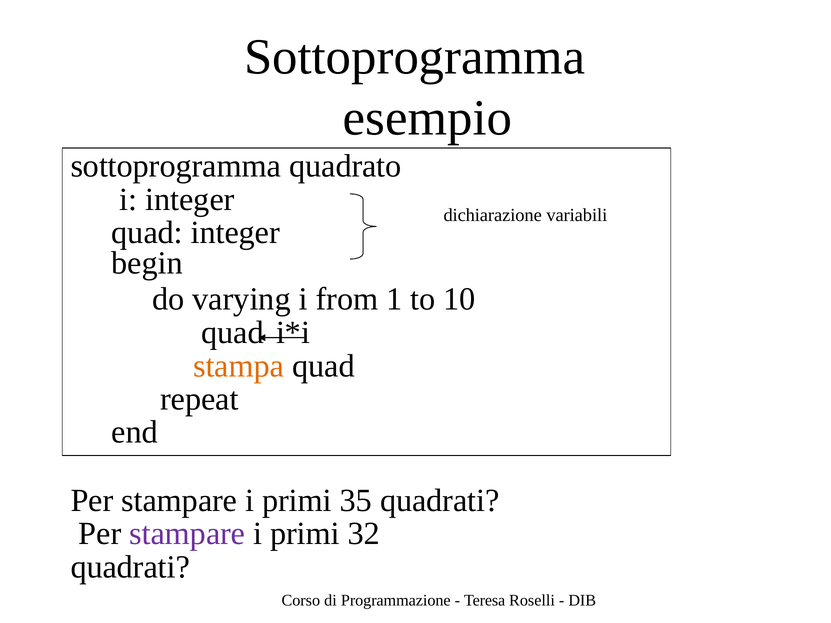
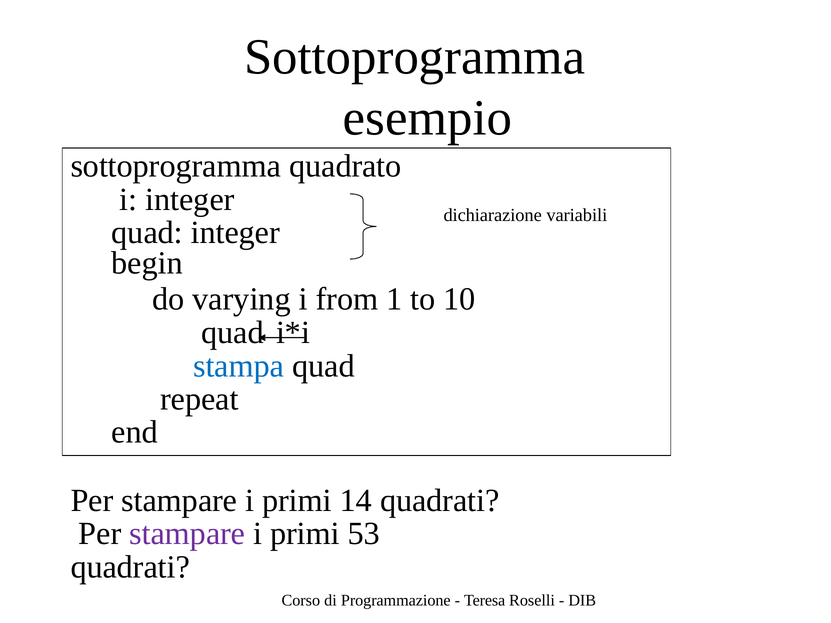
stampa colour: orange -> blue
35: 35 -> 14
32: 32 -> 53
